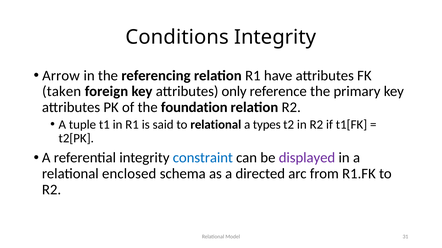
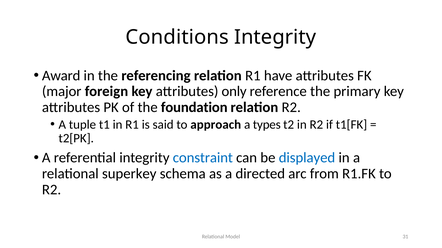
Arrow: Arrow -> Award
taken: taken -> major
to relational: relational -> approach
displayed colour: purple -> blue
enclosed: enclosed -> superkey
